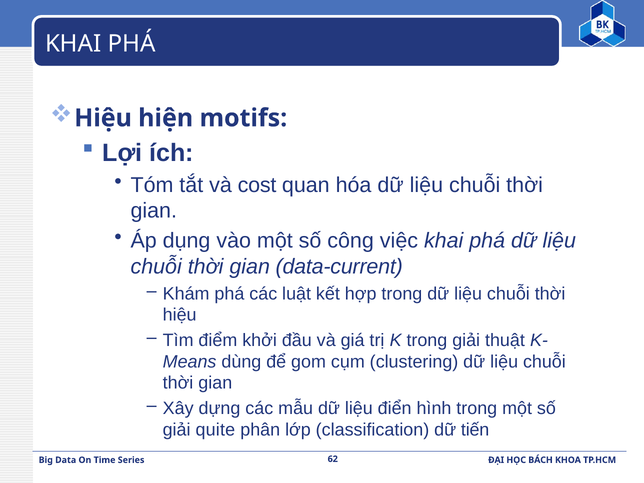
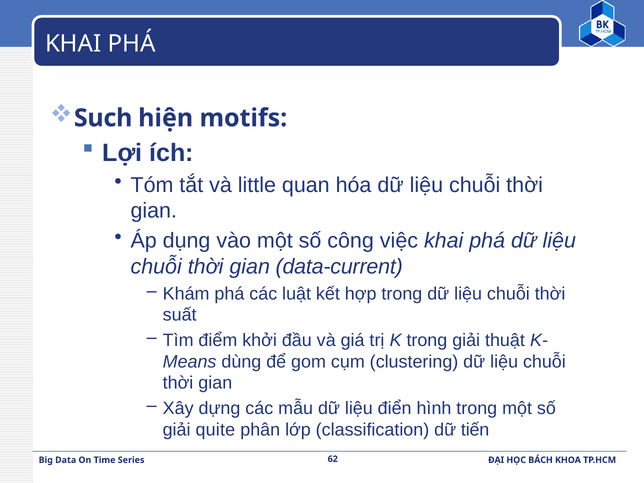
Hiệu at (103, 118): Hiệu -> Such
cost: cost -> little
hiệu at (180, 315): hiệu -> suất
